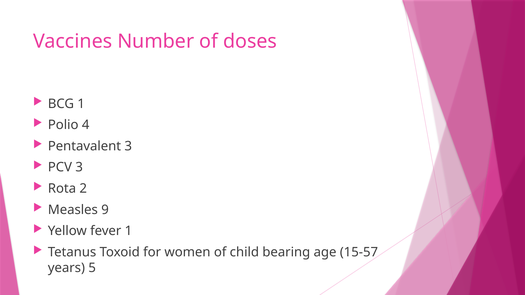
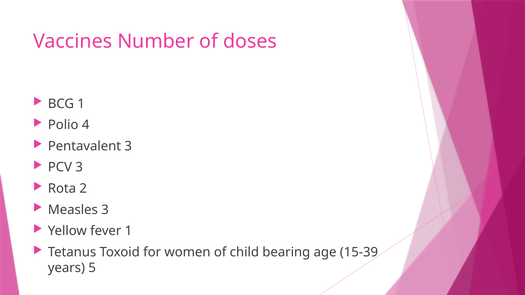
Measles 9: 9 -> 3
15-57: 15-57 -> 15-39
